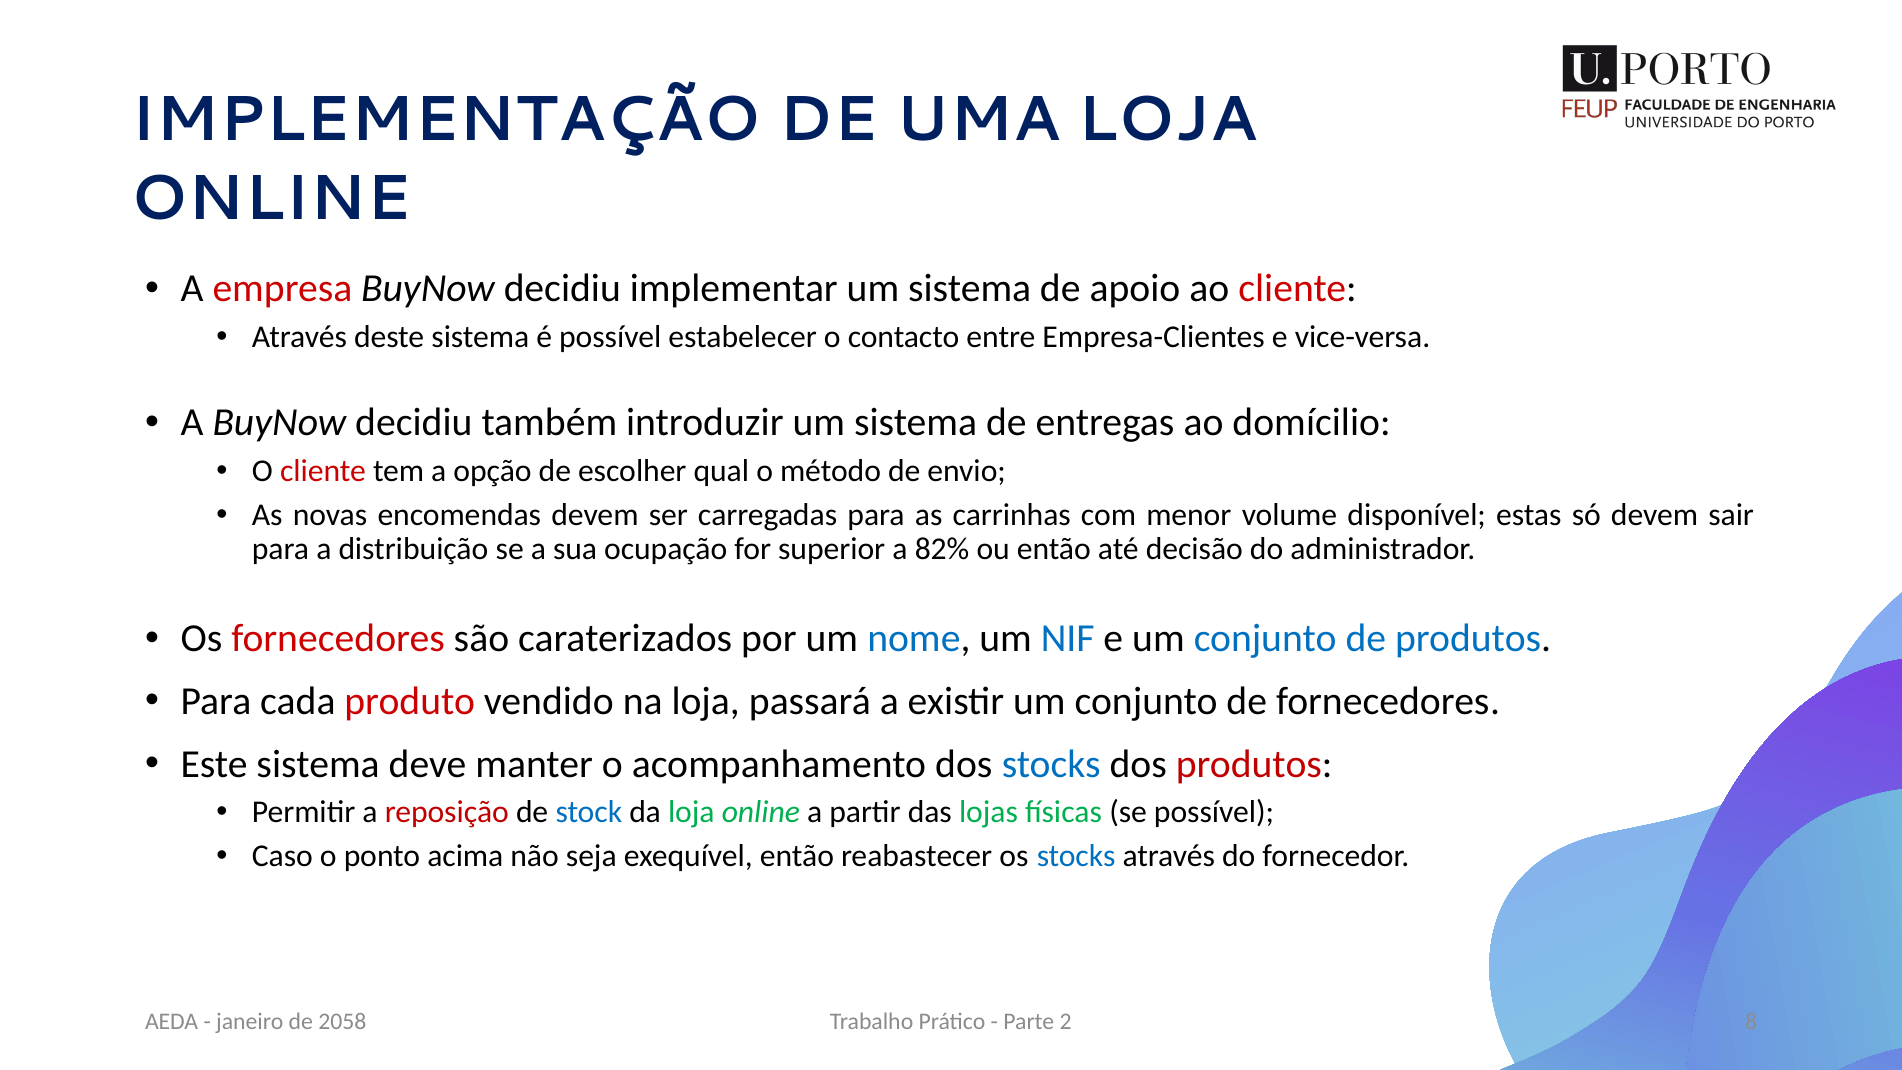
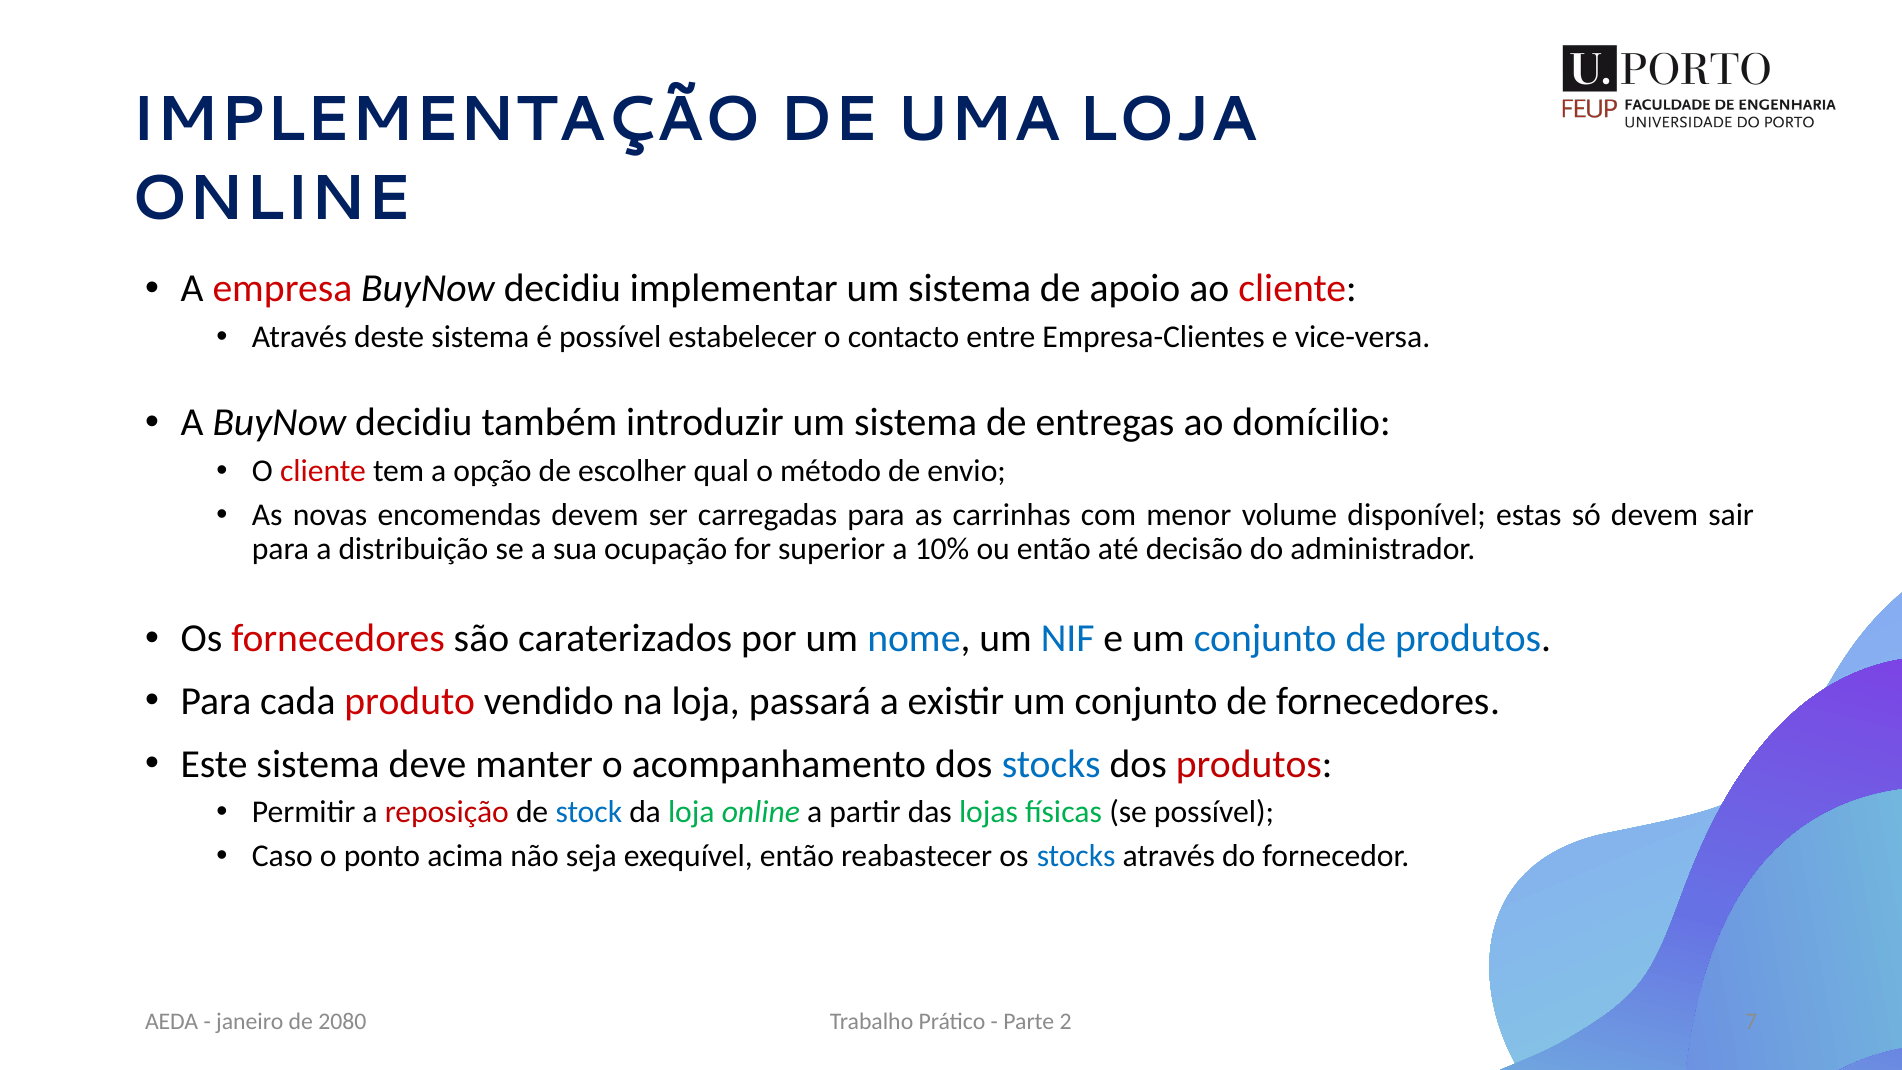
82%: 82% -> 10%
8: 8 -> 7
2058: 2058 -> 2080
